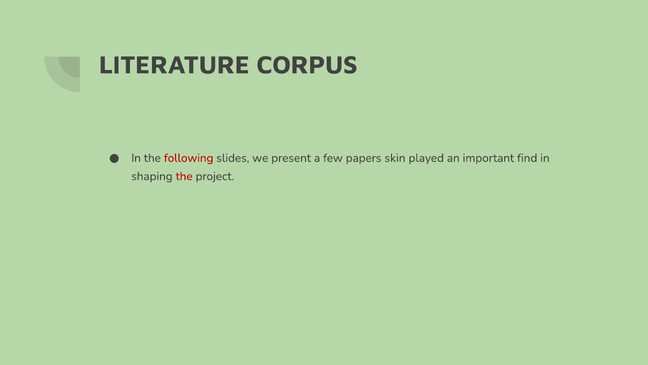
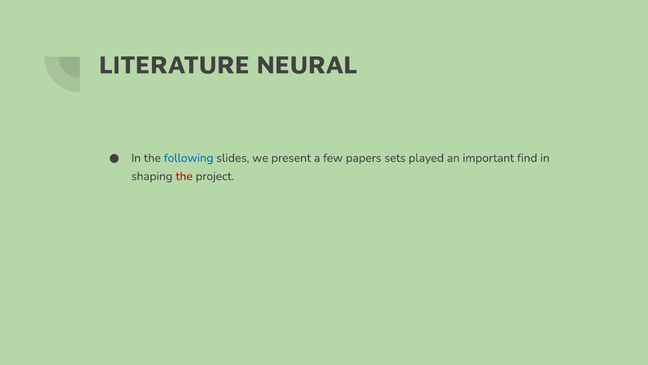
CORPUS: CORPUS -> NEURAL
following colour: red -> blue
skin: skin -> sets
